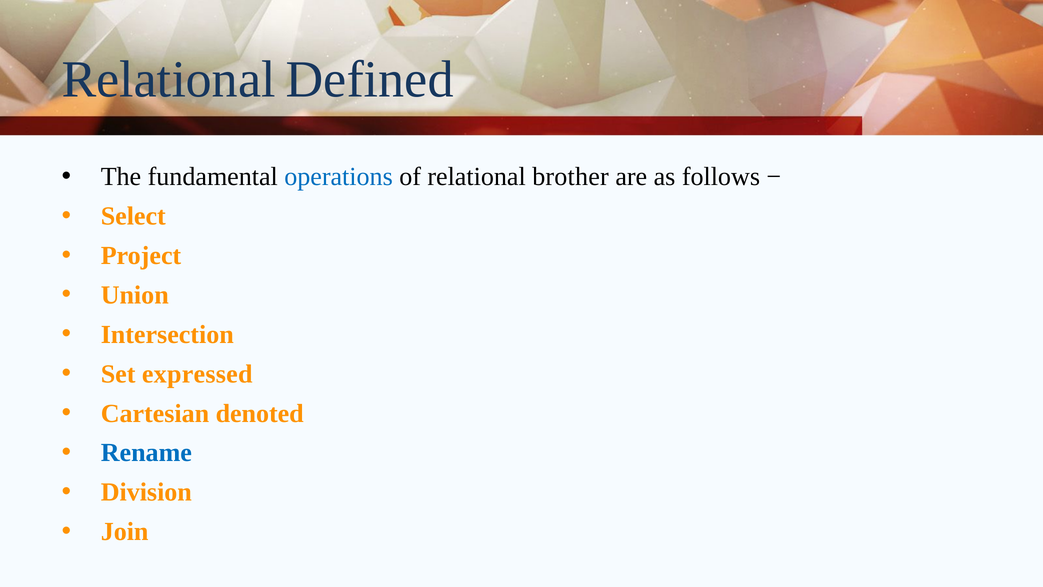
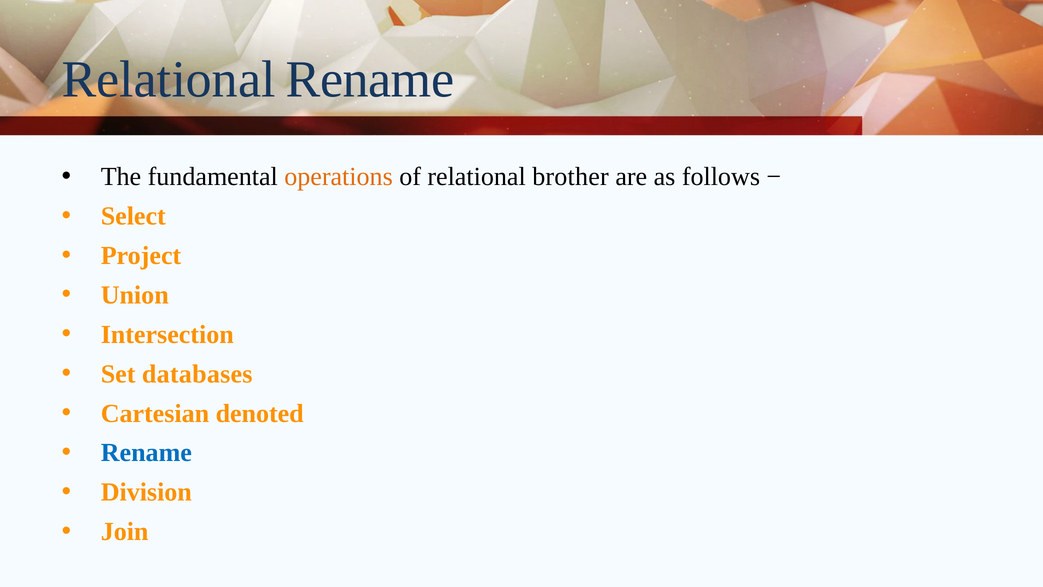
Relational Defined: Defined -> Rename
operations colour: blue -> orange
expressed: expressed -> databases
